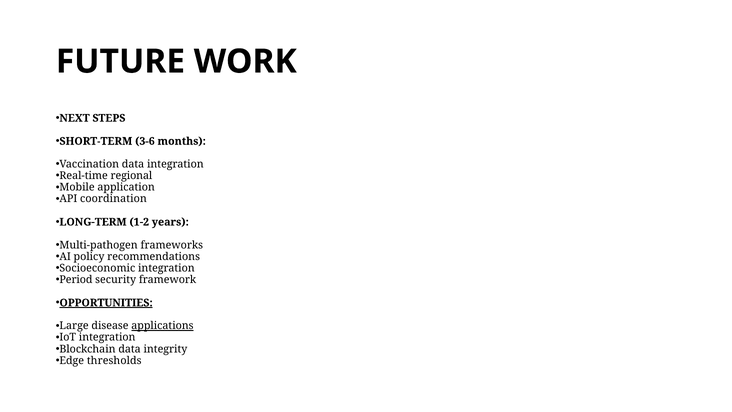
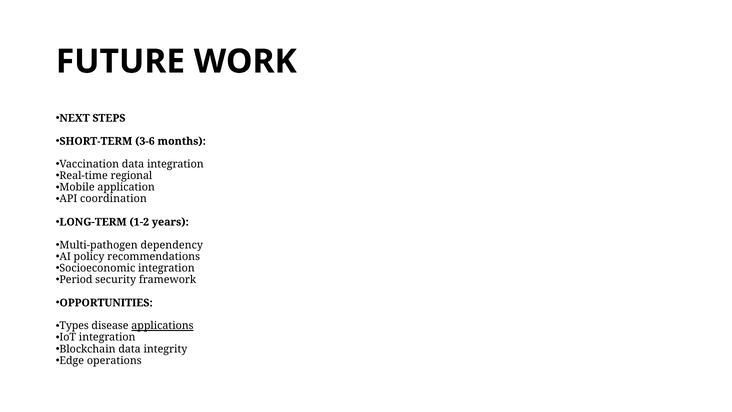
frameworks: frameworks -> dependency
OPPORTUNITIES underline: present -> none
Large: Large -> Types
thresholds: thresholds -> operations
